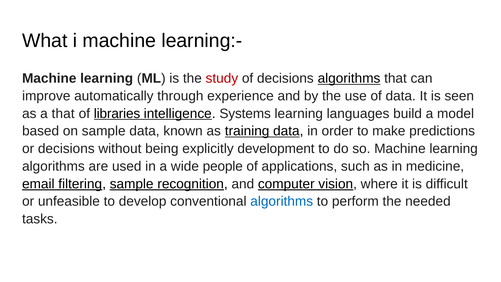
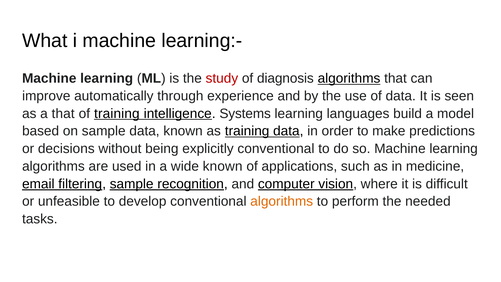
of decisions: decisions -> diagnosis
of libraries: libraries -> training
explicitly development: development -> conventional
wide people: people -> known
algorithms at (282, 201) colour: blue -> orange
